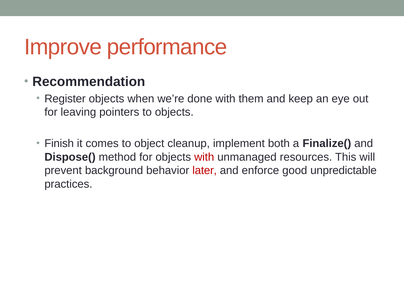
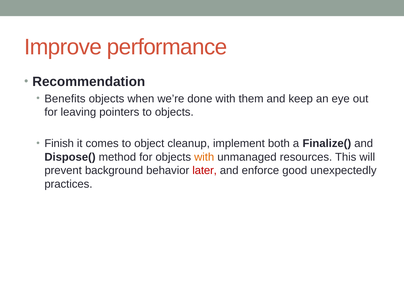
Register: Register -> Benefits
with at (204, 157) colour: red -> orange
unpredictable: unpredictable -> unexpectedly
